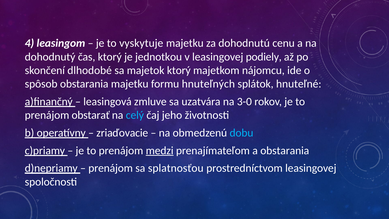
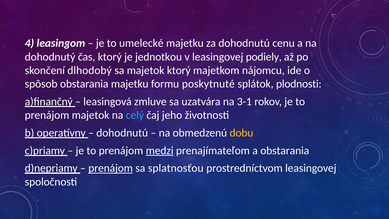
vyskytuje: vyskytuje -> umelecké
dlhodobé: dlhodobé -> dlhodobý
hnuteľných: hnuteľných -> poskytnuté
hnuteľné: hnuteľné -> plodnosti
3-0: 3-0 -> 3-1
prenájom obstarať: obstarať -> majetok
zriaďovacie at (122, 133): zriaďovacie -> dohodnutú
dobu colour: light blue -> yellow
prenájom at (111, 168) underline: none -> present
